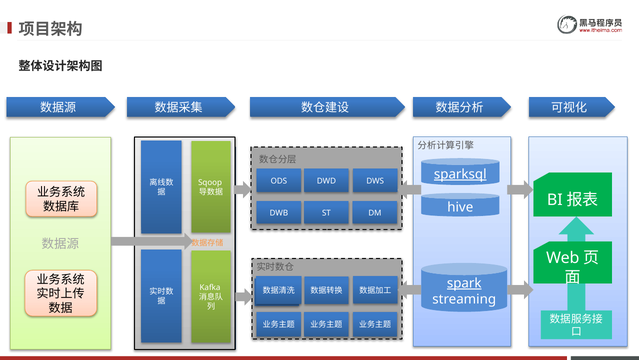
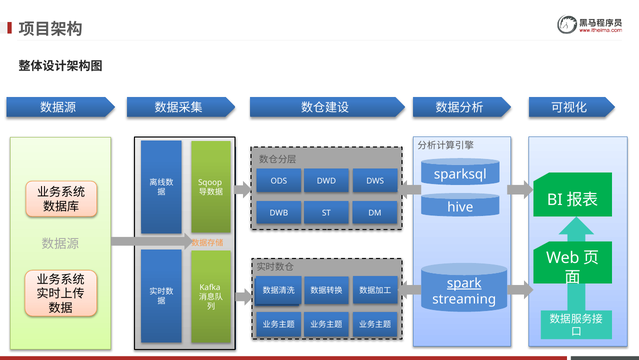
sparksql underline: present -> none
